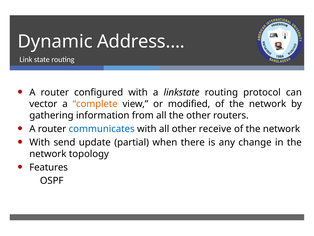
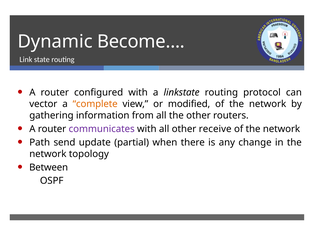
Address…: Address… -> Become…
communicates colour: blue -> purple
With at (40, 142): With -> Path
Features: Features -> Between
